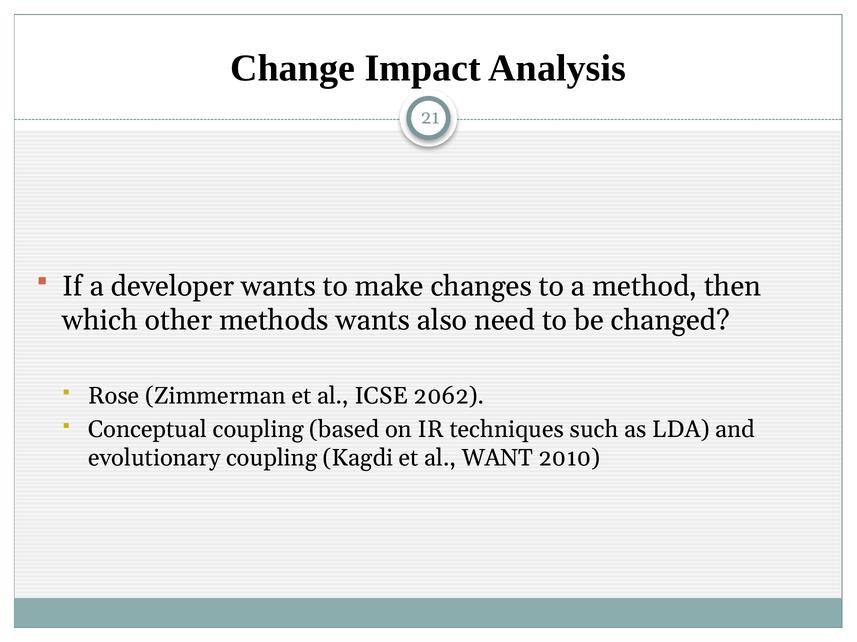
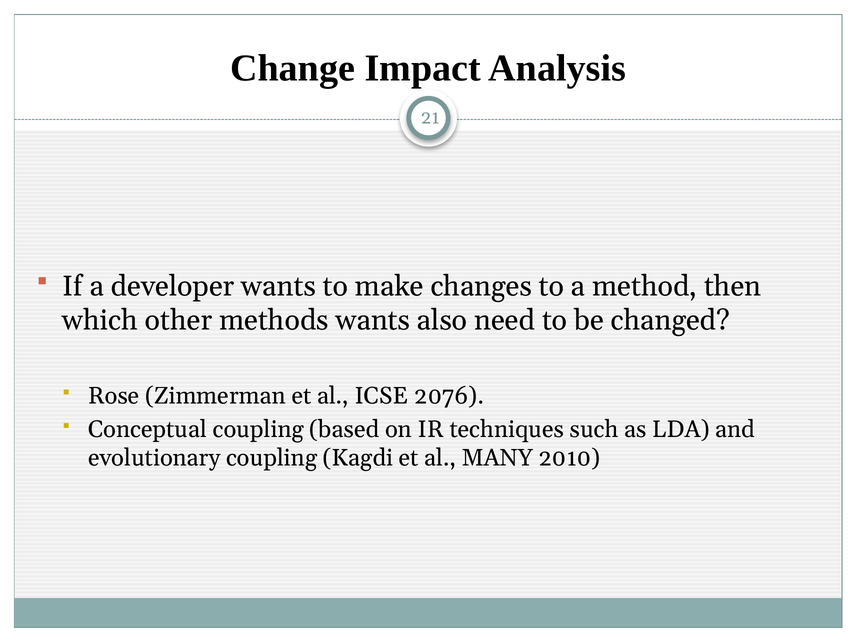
2062: 2062 -> 2076
WANT: WANT -> MANY
